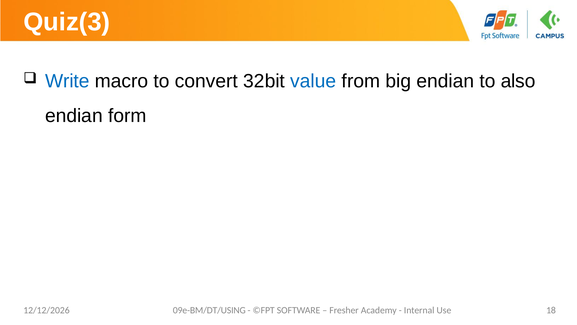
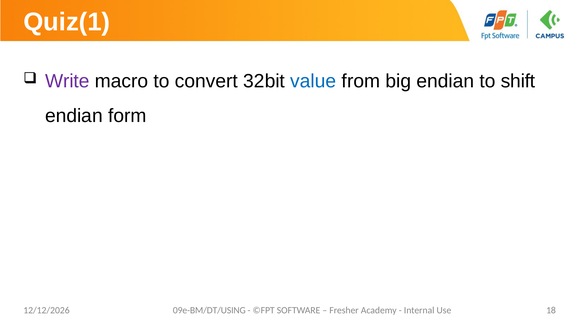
Quiz(3: Quiz(3 -> Quiz(1
Write colour: blue -> purple
also: also -> shift
